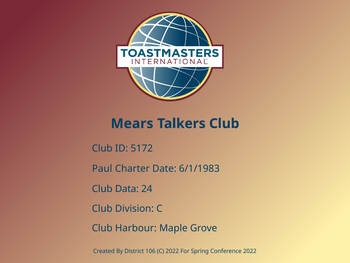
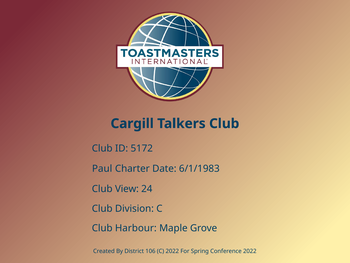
Mears: Mears -> Cargill
Data: Data -> View
